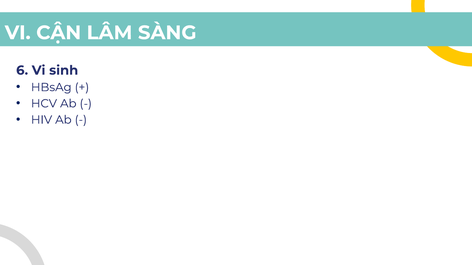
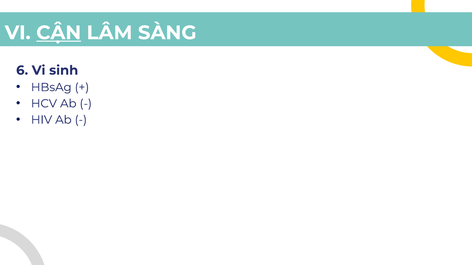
CẬN underline: none -> present
